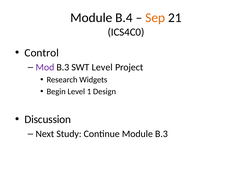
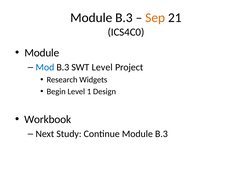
B.4 at (124, 18): B.4 -> B.3
Control at (42, 53): Control -> Module
Mod colour: purple -> blue
Discussion: Discussion -> Workbook
